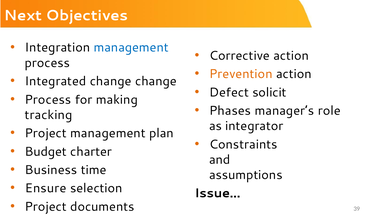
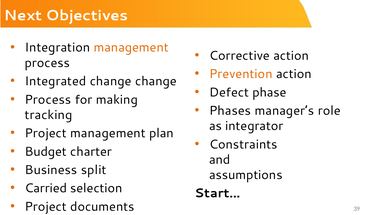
management at (131, 48) colour: blue -> orange
solicit: solicit -> phase
time: time -> split
Ensure: Ensure -> Carried
Issue…: Issue… -> Start…
